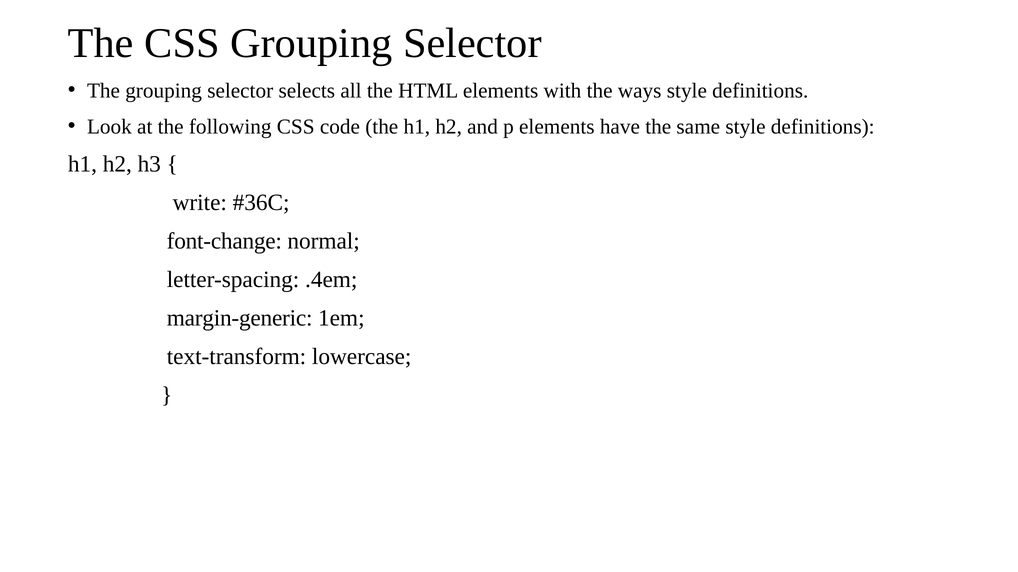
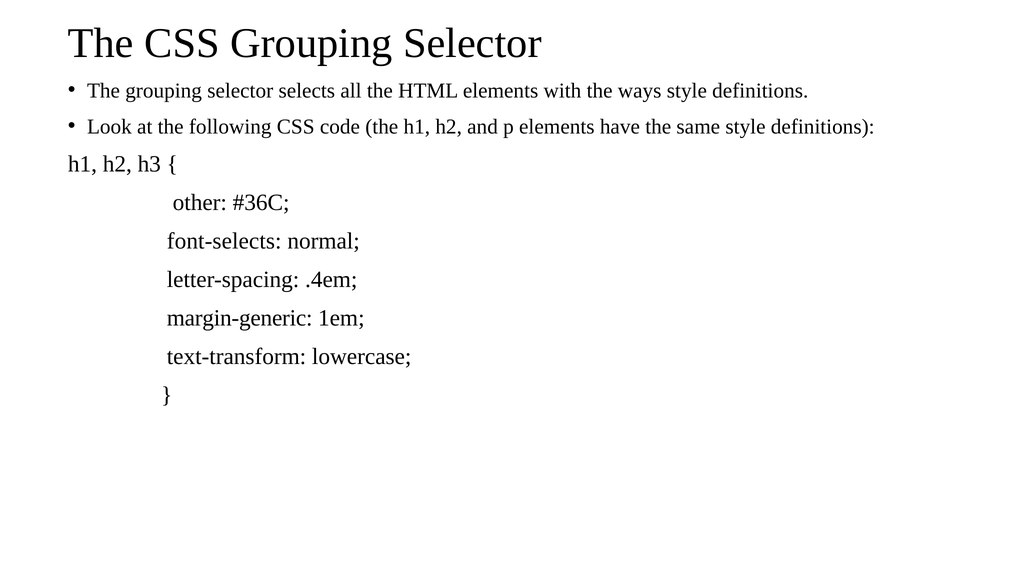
write: write -> other
font-change: font-change -> font-selects
